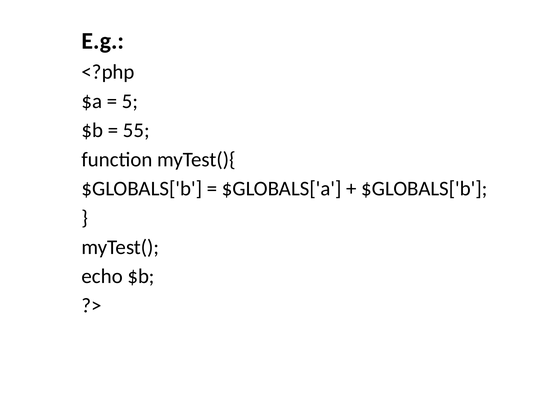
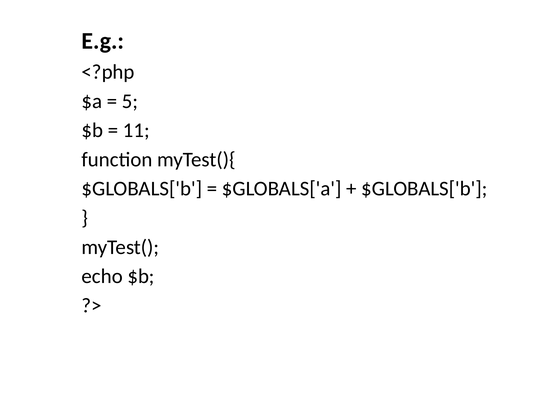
55: 55 -> 11
